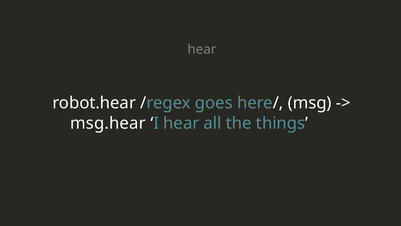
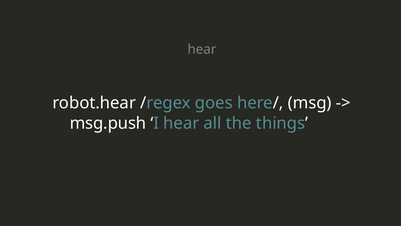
msg.hear: msg.hear -> msg.push
